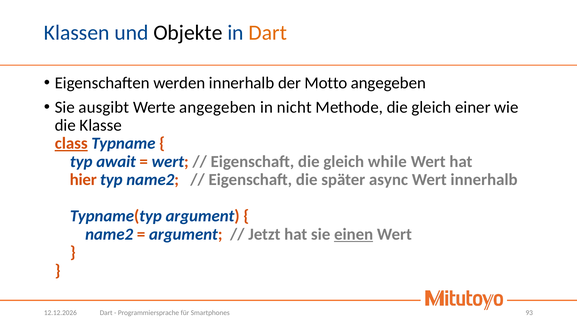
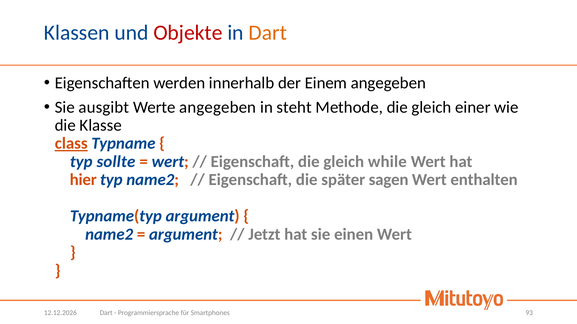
Objekte colour: black -> red
Motto: Motto -> Einem
nicht: nicht -> steht
await: await -> sollte
async: async -> sagen
Wert innerhalb: innerhalb -> enthalten
einen underline: present -> none
